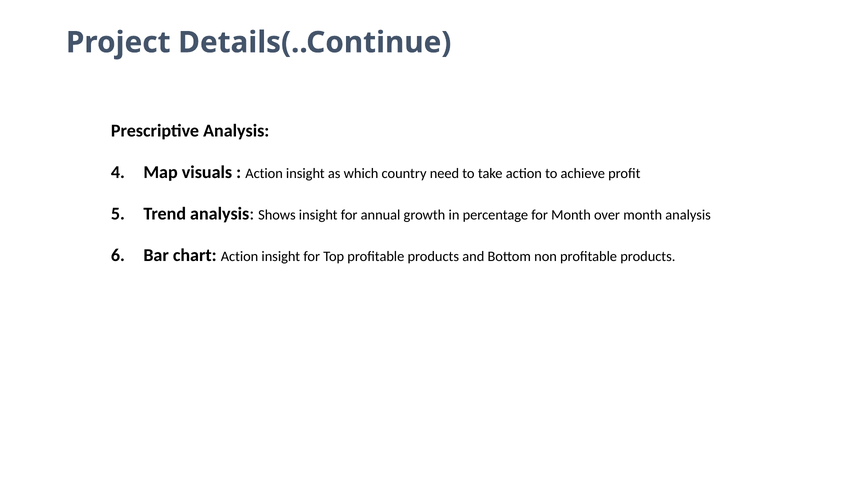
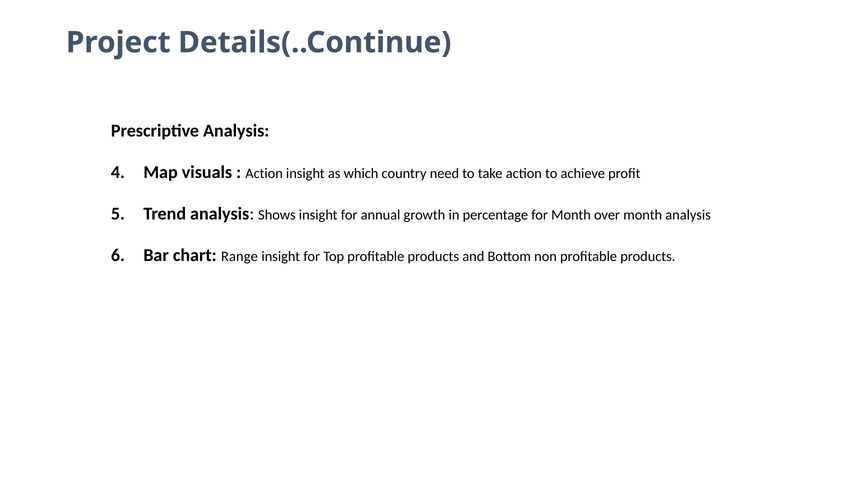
chart Action: Action -> Range
